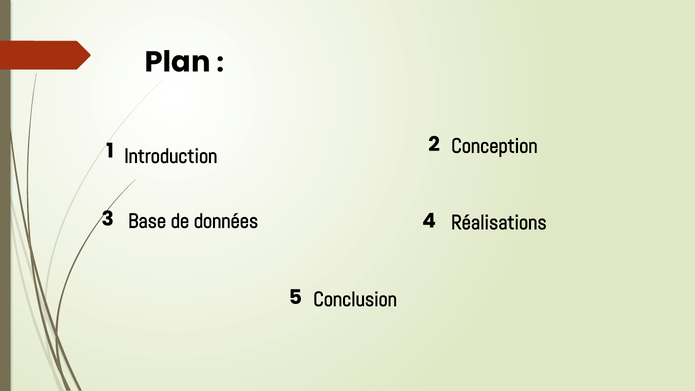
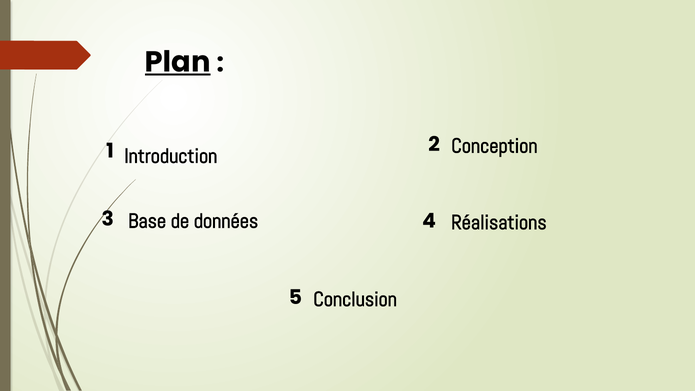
Plan underline: none -> present
